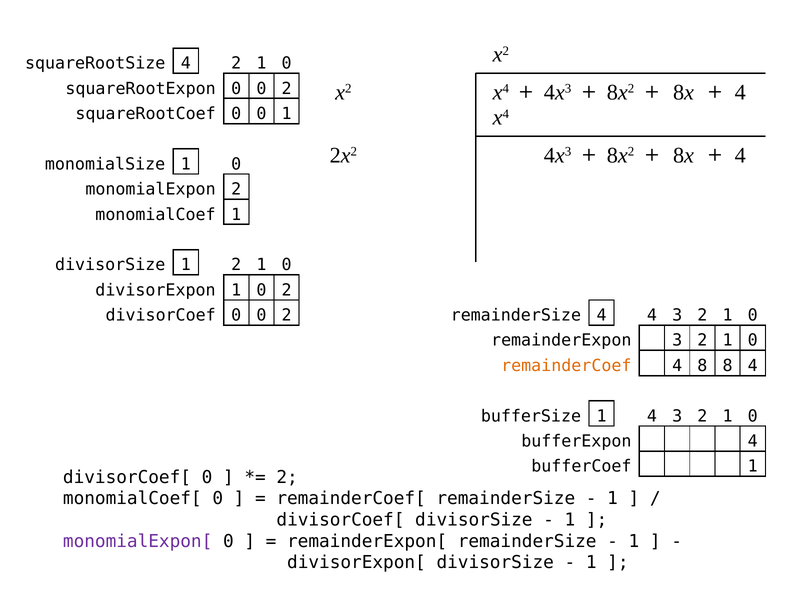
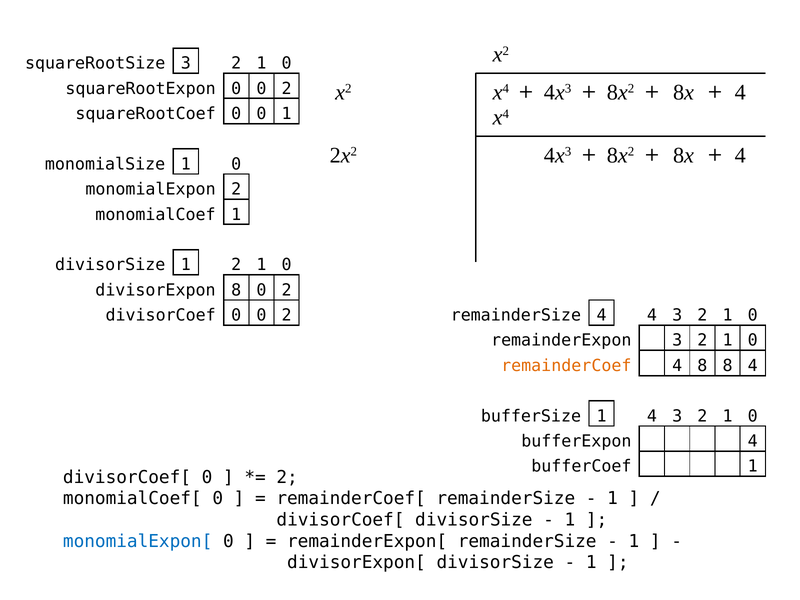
squareRootSize 4: 4 -> 3
divisorExpon 1: 1 -> 8
monomialExpon[ colour: purple -> blue
